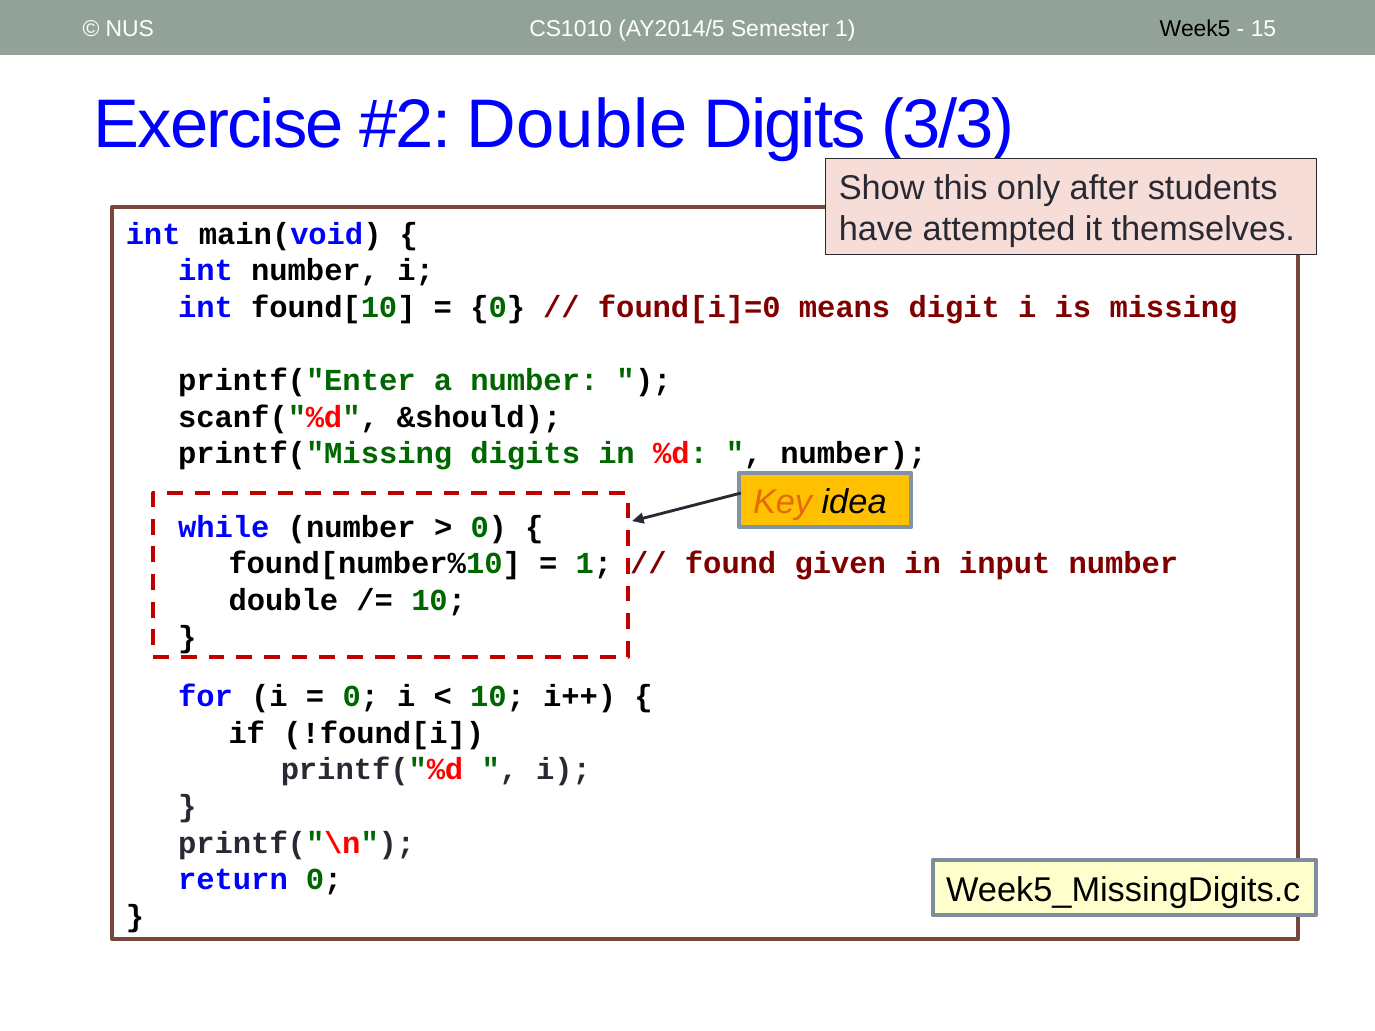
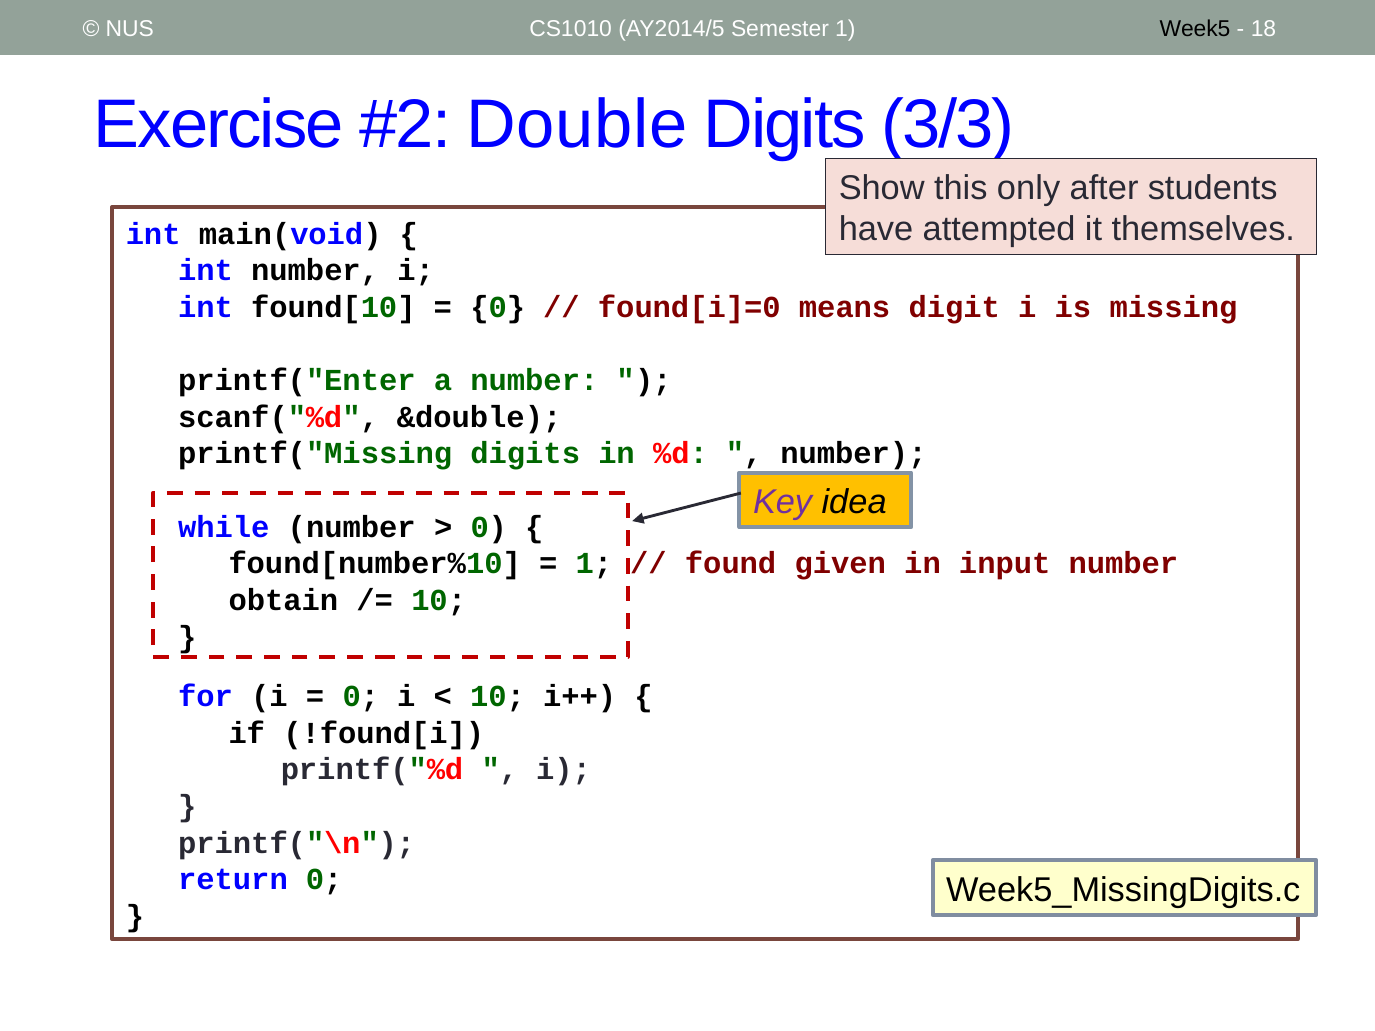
15: 15 -> 18
&should: &should -> &double
Key colour: orange -> purple
double at (283, 601): double -> obtain
